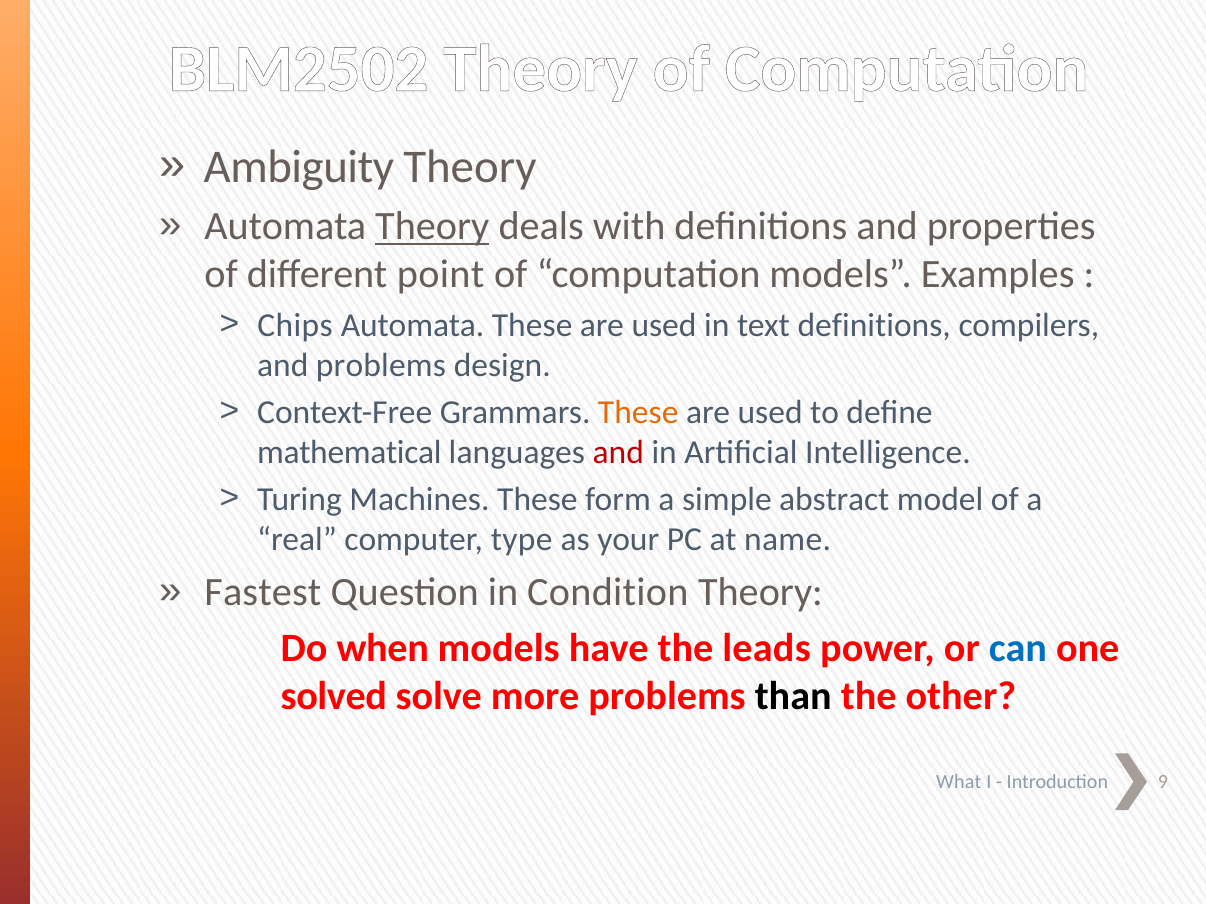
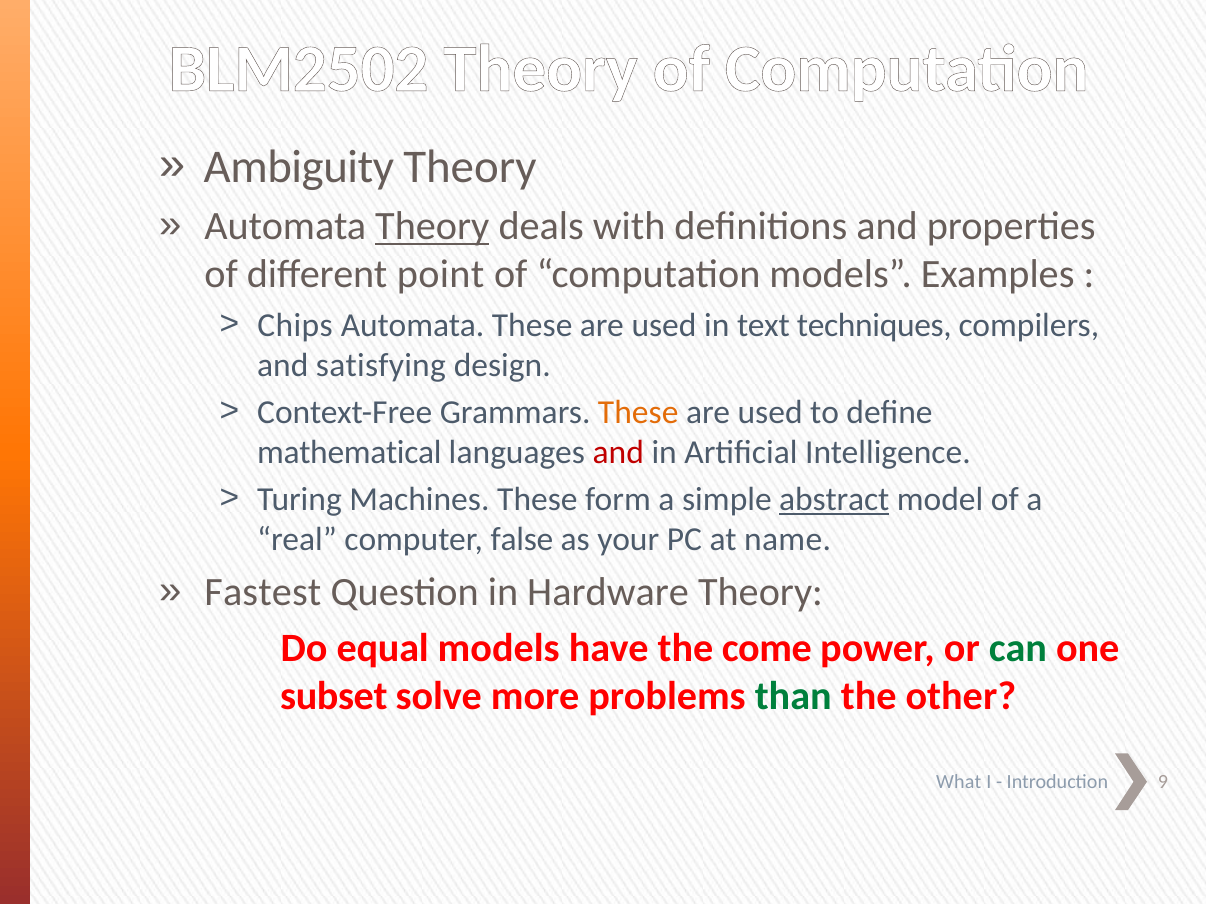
text definitions: definitions -> techniques
and problems: problems -> satisfying
abstract underline: none -> present
type: type -> false
Condition: Condition -> Hardware
when: when -> equal
leads: leads -> come
can colour: blue -> green
solved: solved -> subset
than colour: black -> green
